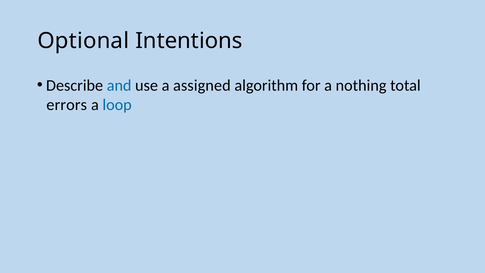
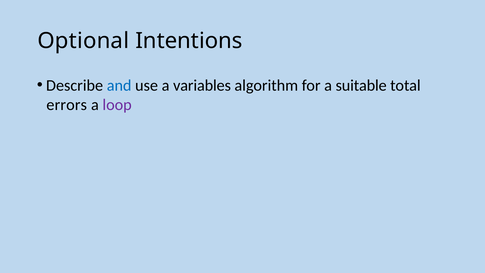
assigned: assigned -> variables
nothing: nothing -> suitable
loop colour: blue -> purple
